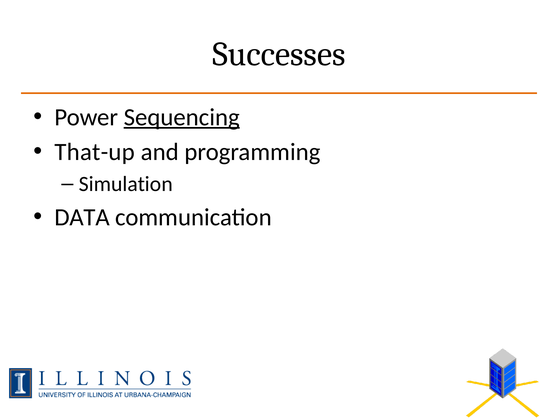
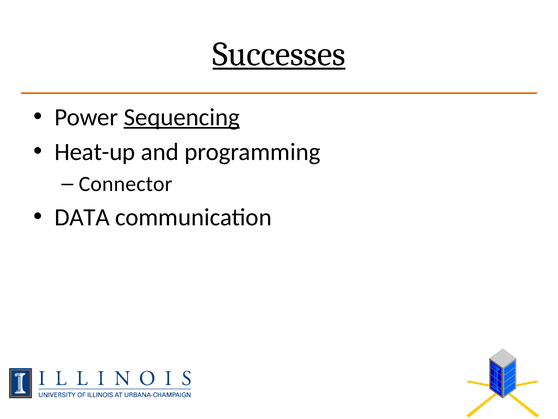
Successes underline: none -> present
That-up: That-up -> Heat-up
Simulation: Simulation -> Connector
